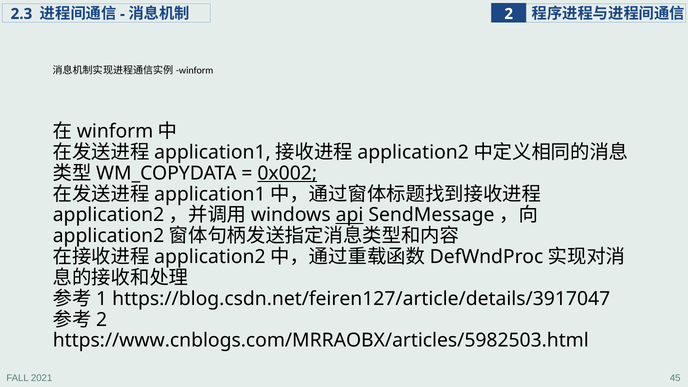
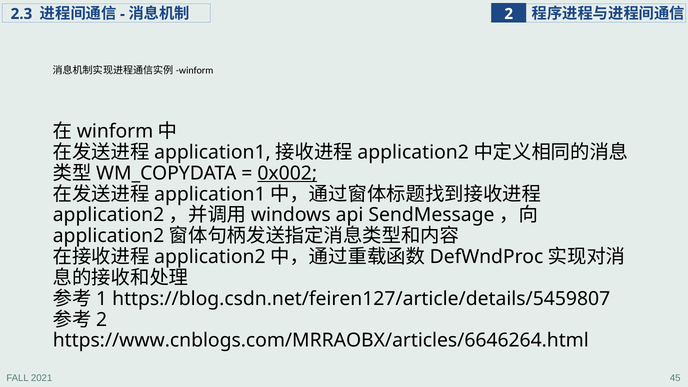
api underline: present -> none
https://blog.csdn.net/feiren127/article/details/3917047: https://blog.csdn.net/feiren127/article/details/3917047 -> https://blog.csdn.net/feiren127/article/details/5459807
https://www.cnblogs.com/MRRAOBX/articles/5982503.html: https://www.cnblogs.com/MRRAOBX/articles/5982503.html -> https://www.cnblogs.com/MRRAOBX/articles/6646264.html
